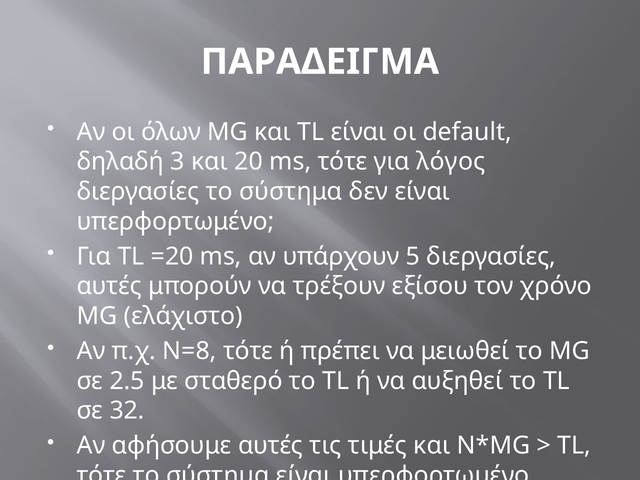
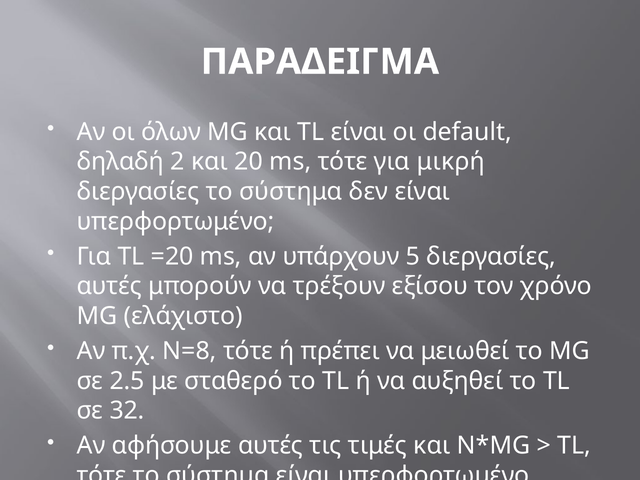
3: 3 -> 2
λόγος: λόγος -> μικρή
